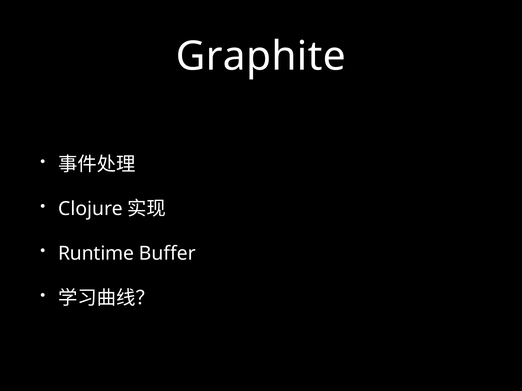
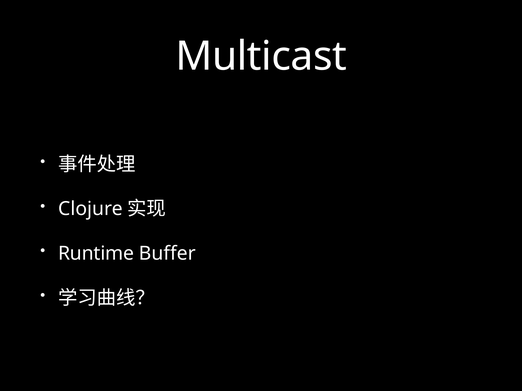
Graphite: Graphite -> Multicast
